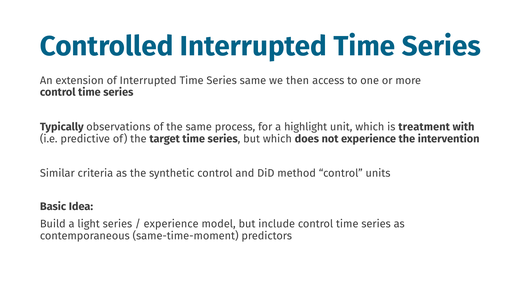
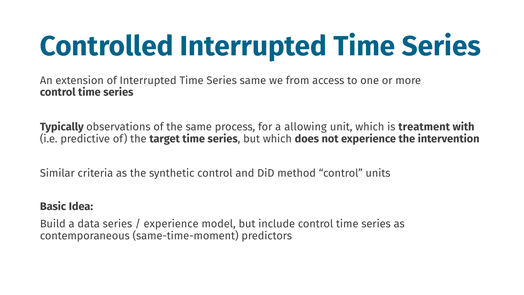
then: then -> from
highlight: highlight -> allowing
light: light -> data
